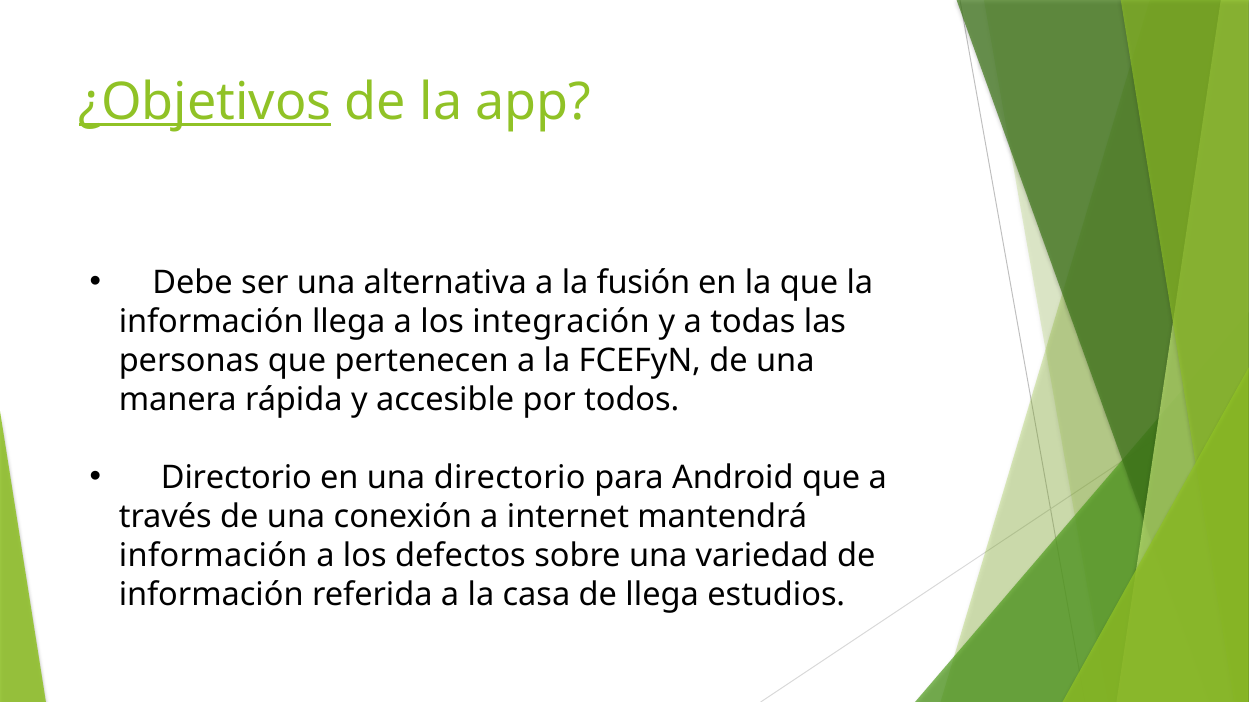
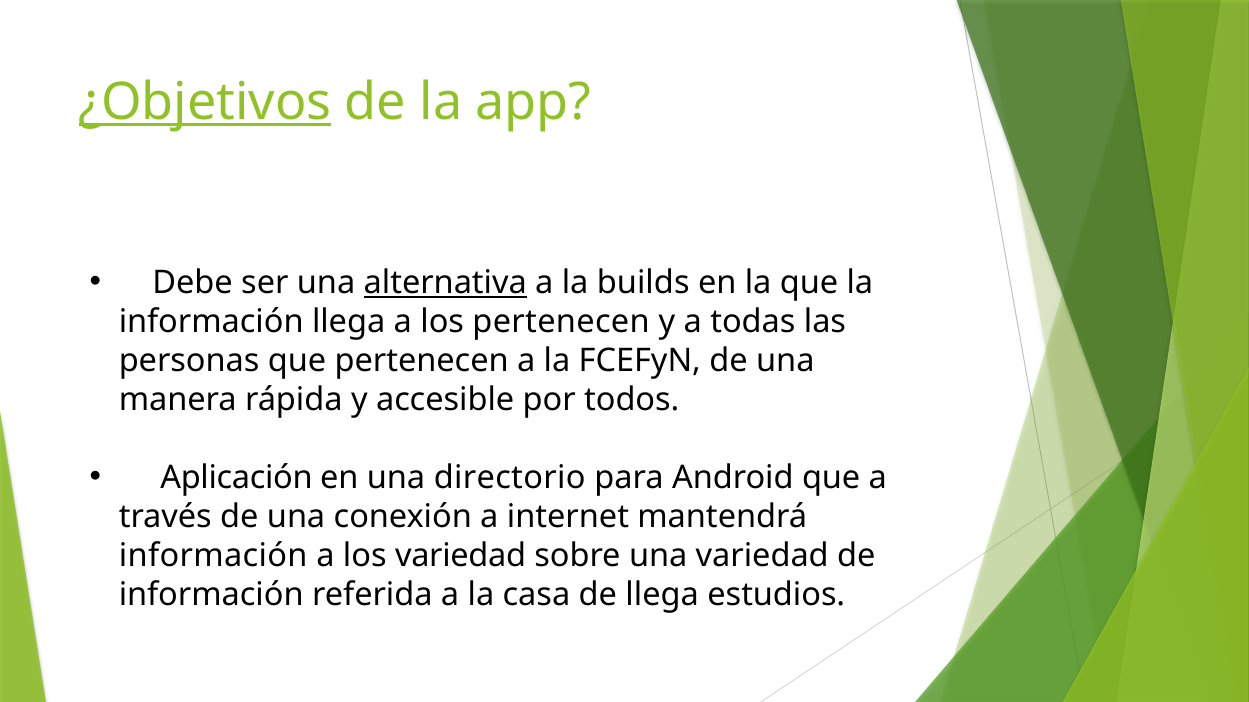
alternativa underline: none -> present
fusión: fusión -> builds
los integración: integración -> pertenecen
Directorio at (236, 478): Directorio -> Aplicación
los defectos: defectos -> variedad
